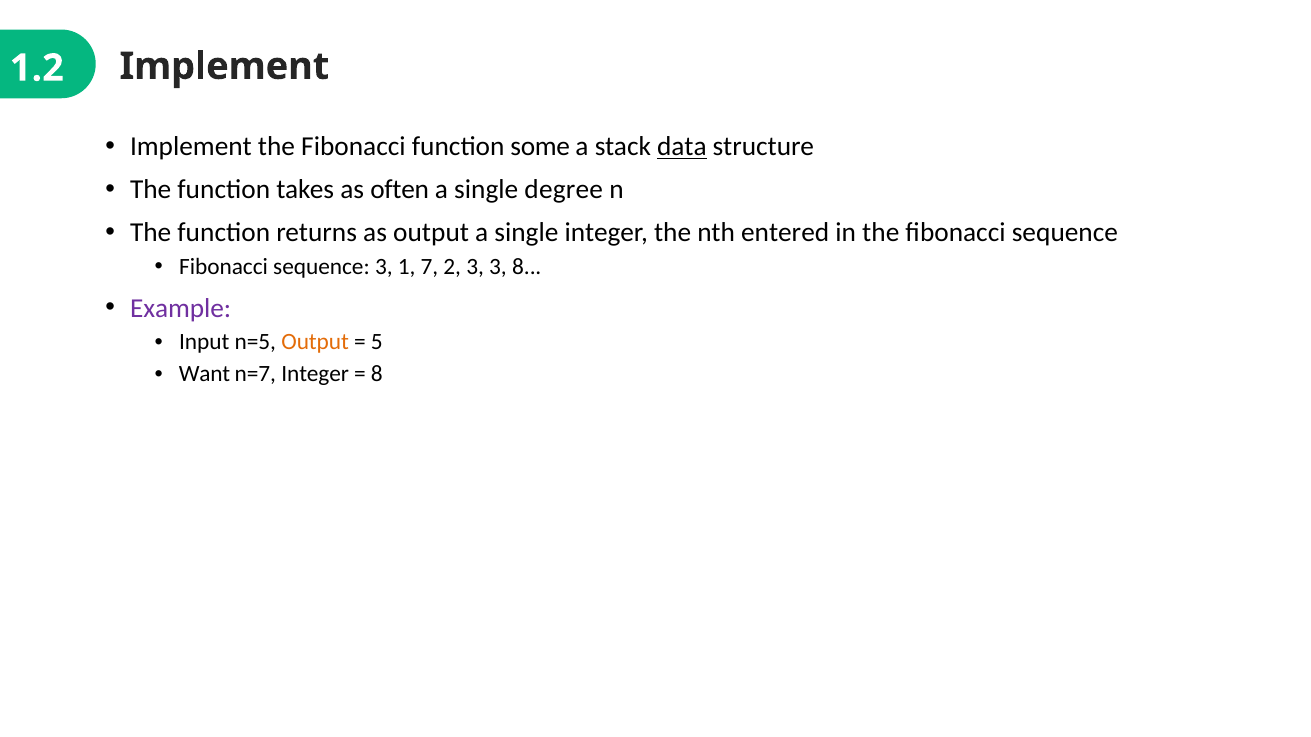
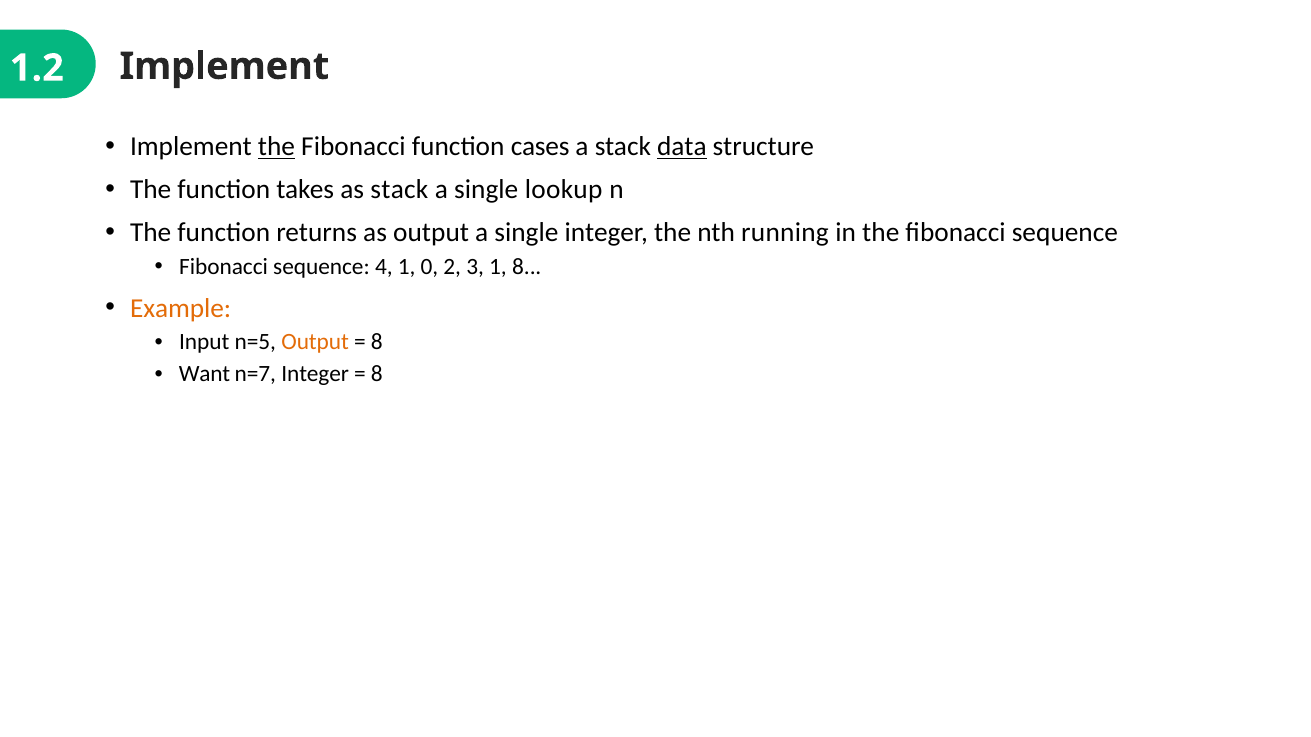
the at (276, 147) underline: none -> present
some: some -> cases
as often: often -> stack
degree: degree -> lookup
entered: entered -> running
sequence 3: 3 -> 4
7: 7 -> 0
3 3: 3 -> 1
Example colour: purple -> orange
5 at (377, 342): 5 -> 8
